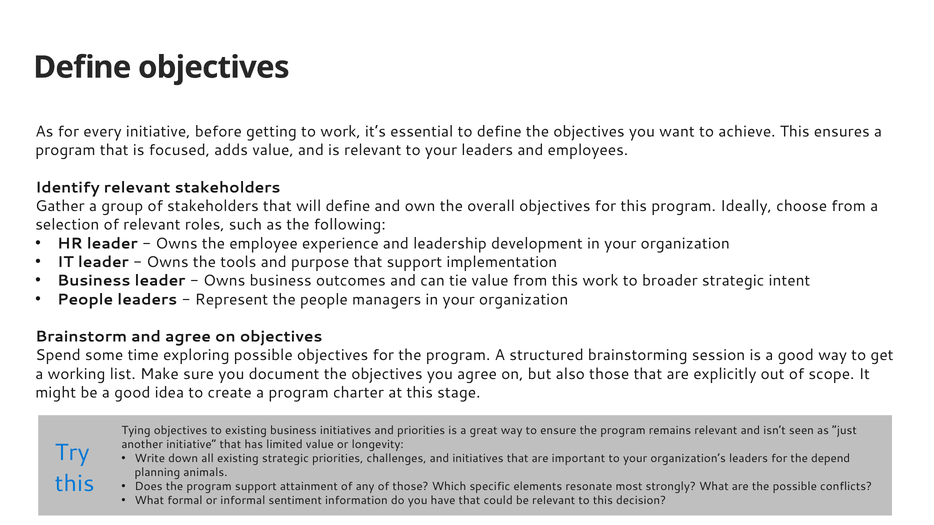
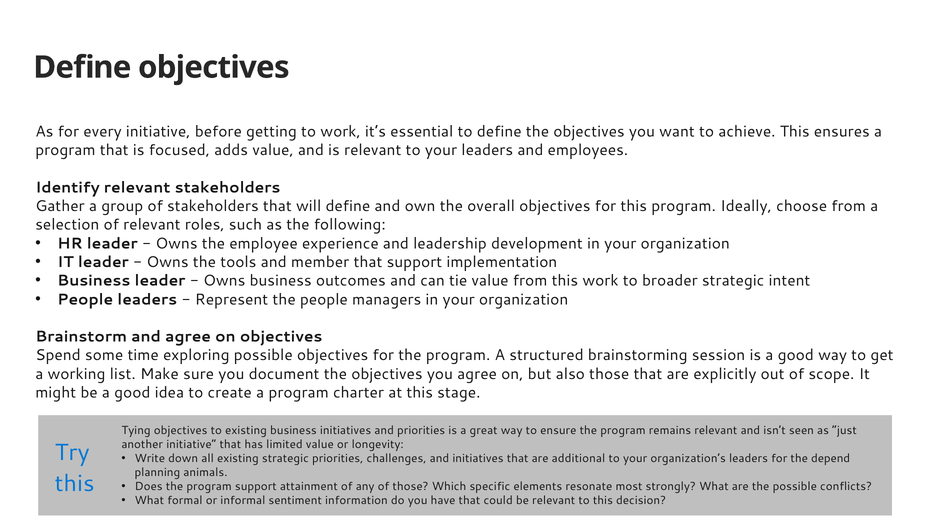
purpose: purpose -> member
important: important -> additional
